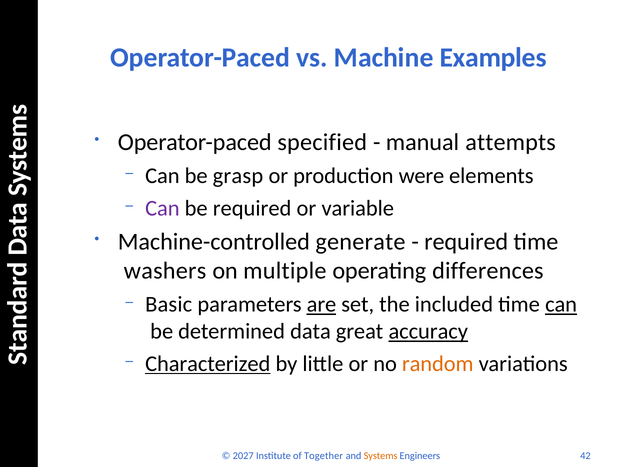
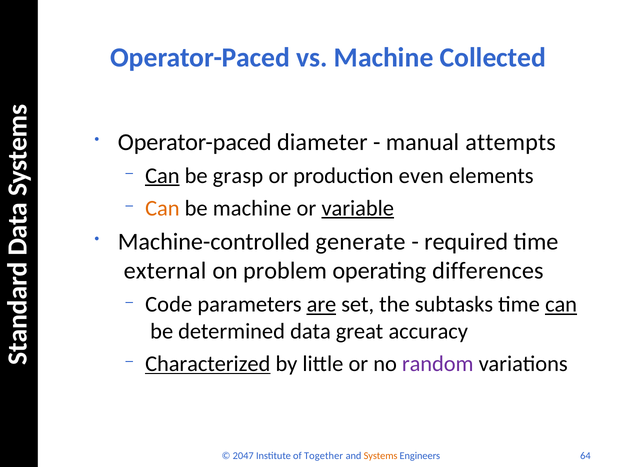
Examples: Examples -> Collected
specified: specified -> diameter
Can at (162, 176) underline: none -> present
were: were -> even
Can at (162, 208) colour: purple -> orange
be required: required -> machine
variable underline: none -> present
washers: washers -> external
multiple: multiple -> problem
Basic: Basic -> Code
included: included -> subtasks
accuracy underline: present -> none
random colour: orange -> purple
2027: 2027 -> 2047
42: 42 -> 64
